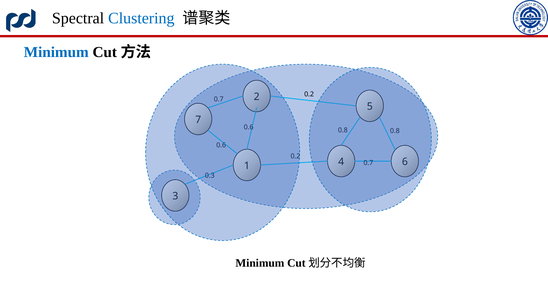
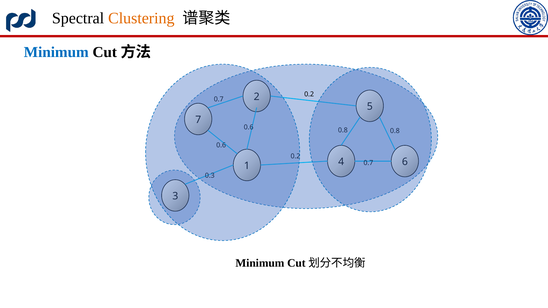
Clustering colour: blue -> orange
